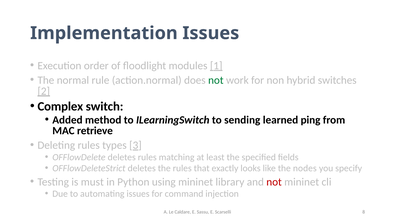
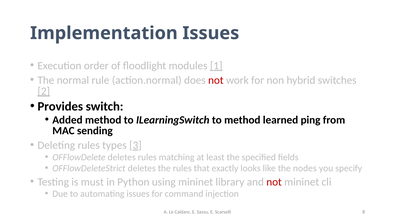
not at (216, 80) colour: green -> red
Complex: Complex -> Provides
to sending: sending -> method
retrieve: retrieve -> sending
